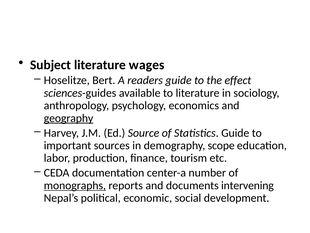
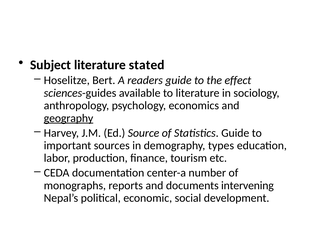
wages: wages -> stated
scope: scope -> types
monographs underline: present -> none
